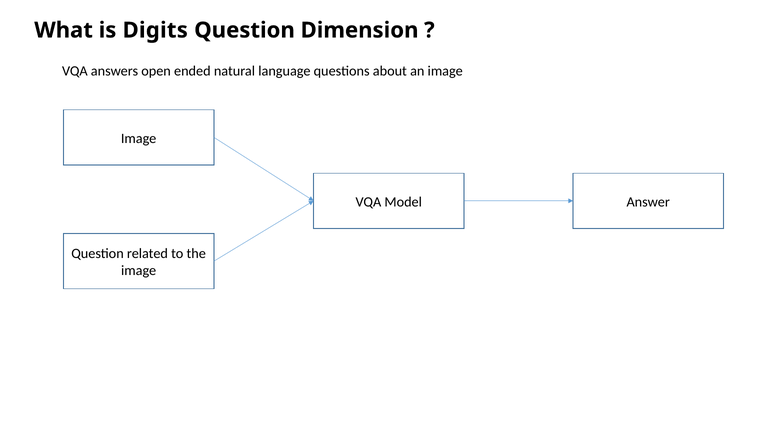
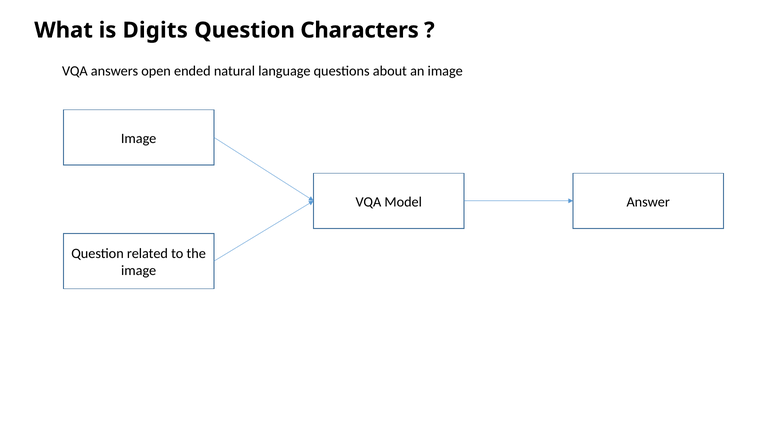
Dimension: Dimension -> Characters
